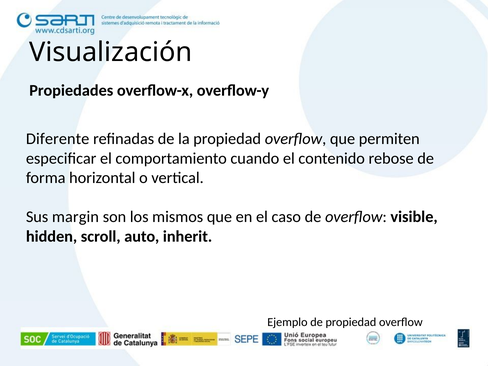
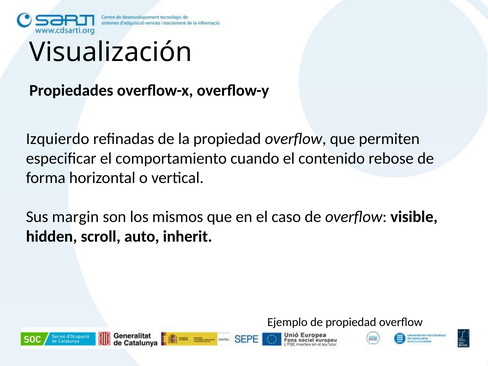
Diferente: Diferente -> Izquierdo
